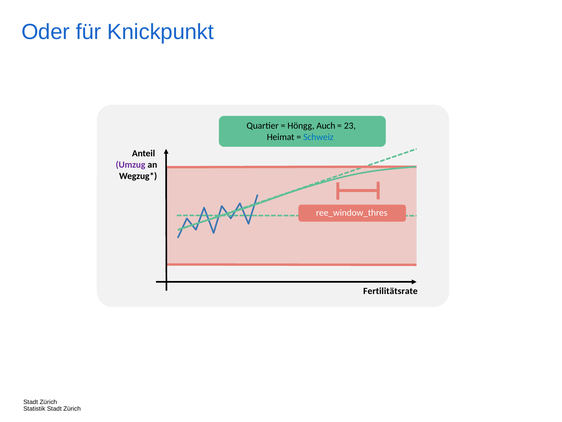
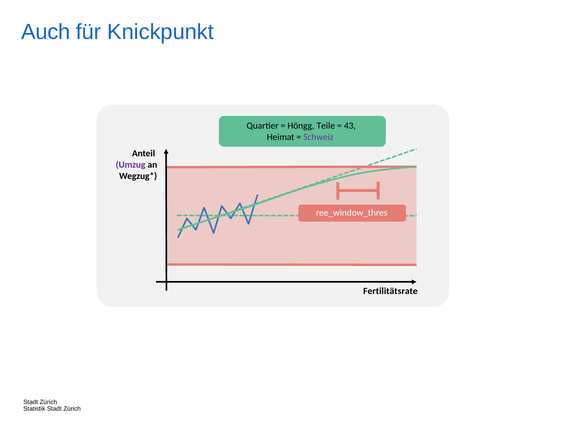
Oder: Oder -> Auch
Auch: Auch -> Teile
23: 23 -> 43
Schweiz colour: blue -> purple
